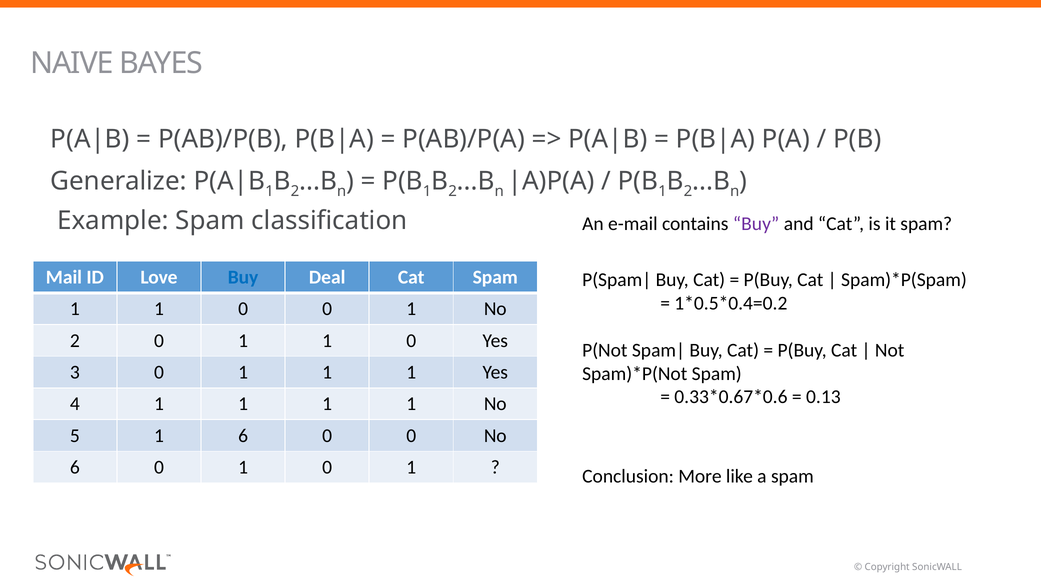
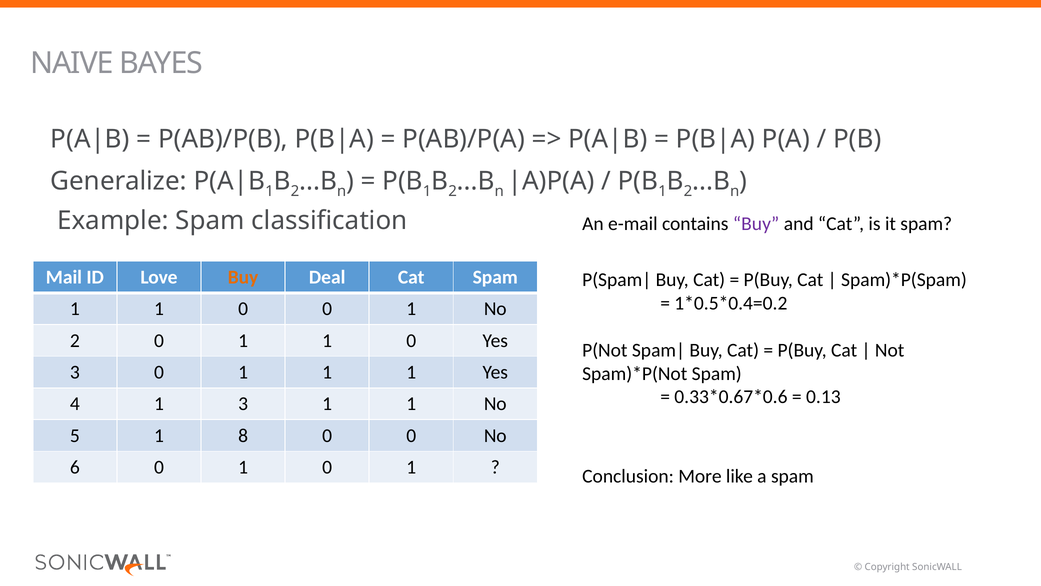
Buy at (243, 277) colour: blue -> orange
4 1 1: 1 -> 3
1 6: 6 -> 8
